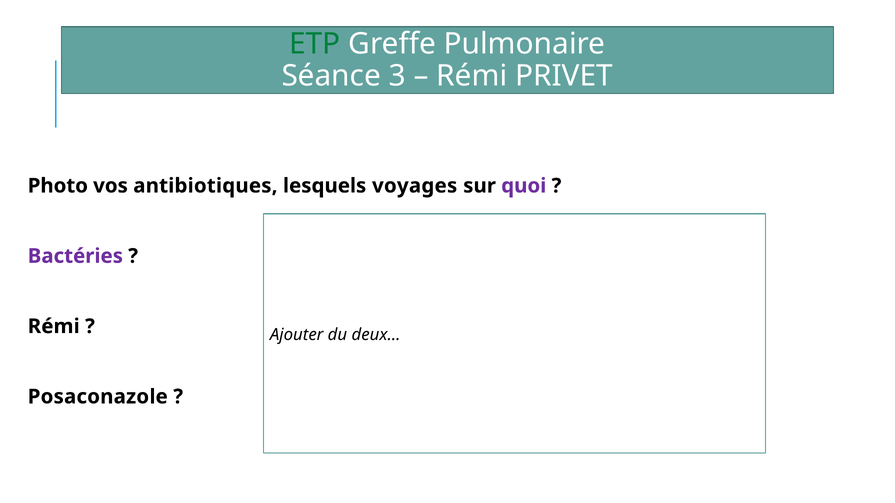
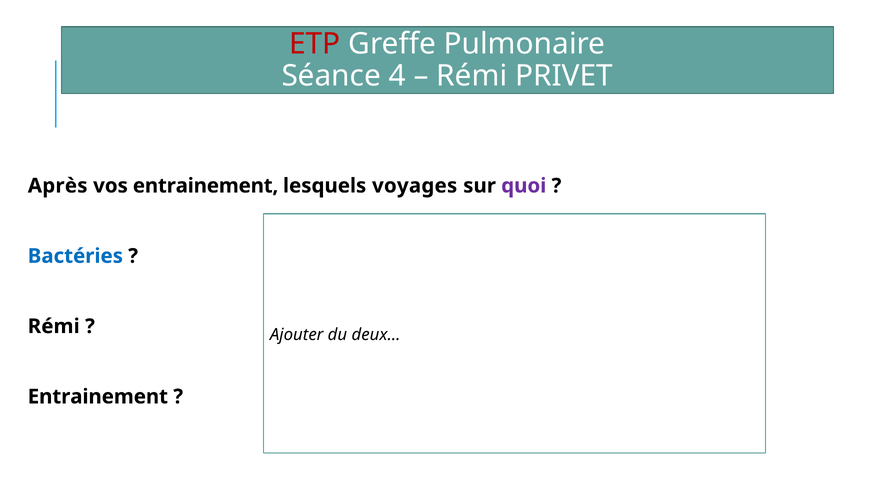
ETP colour: green -> red
3: 3 -> 4
Photo: Photo -> Après
vos antibiotiques: antibiotiques -> entrainement
Bactéries colour: purple -> blue
Posaconazole at (98, 397): Posaconazole -> Entrainement
